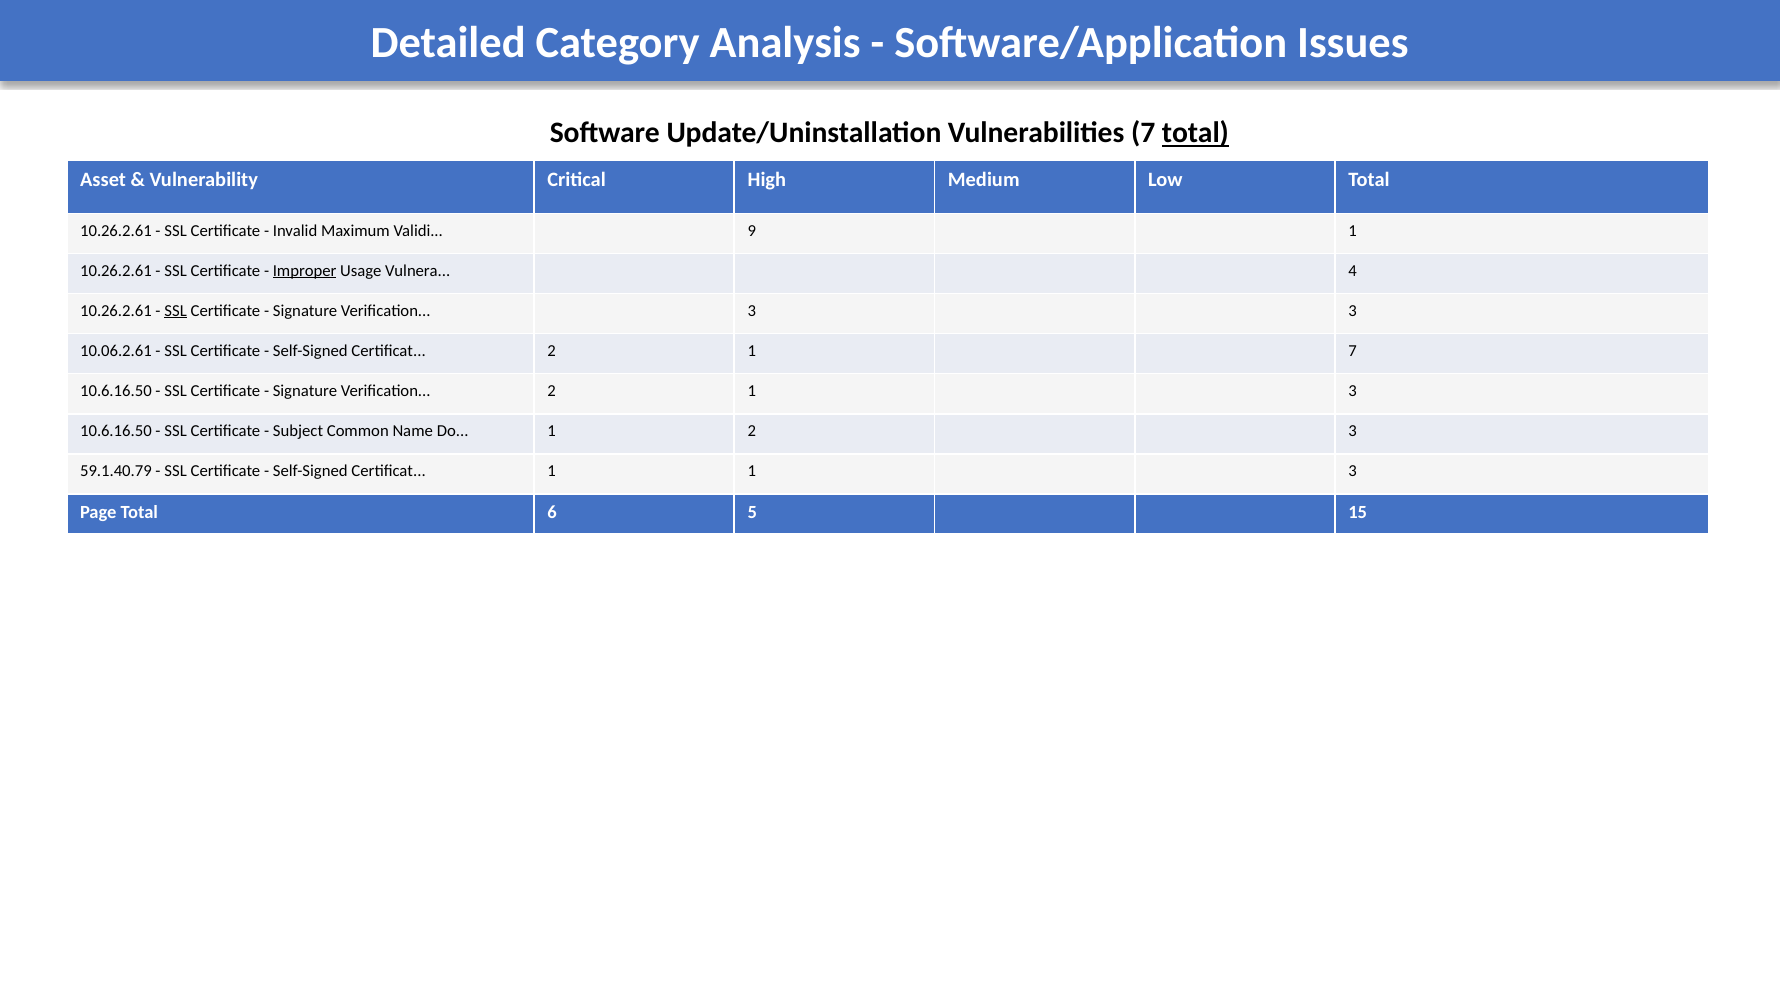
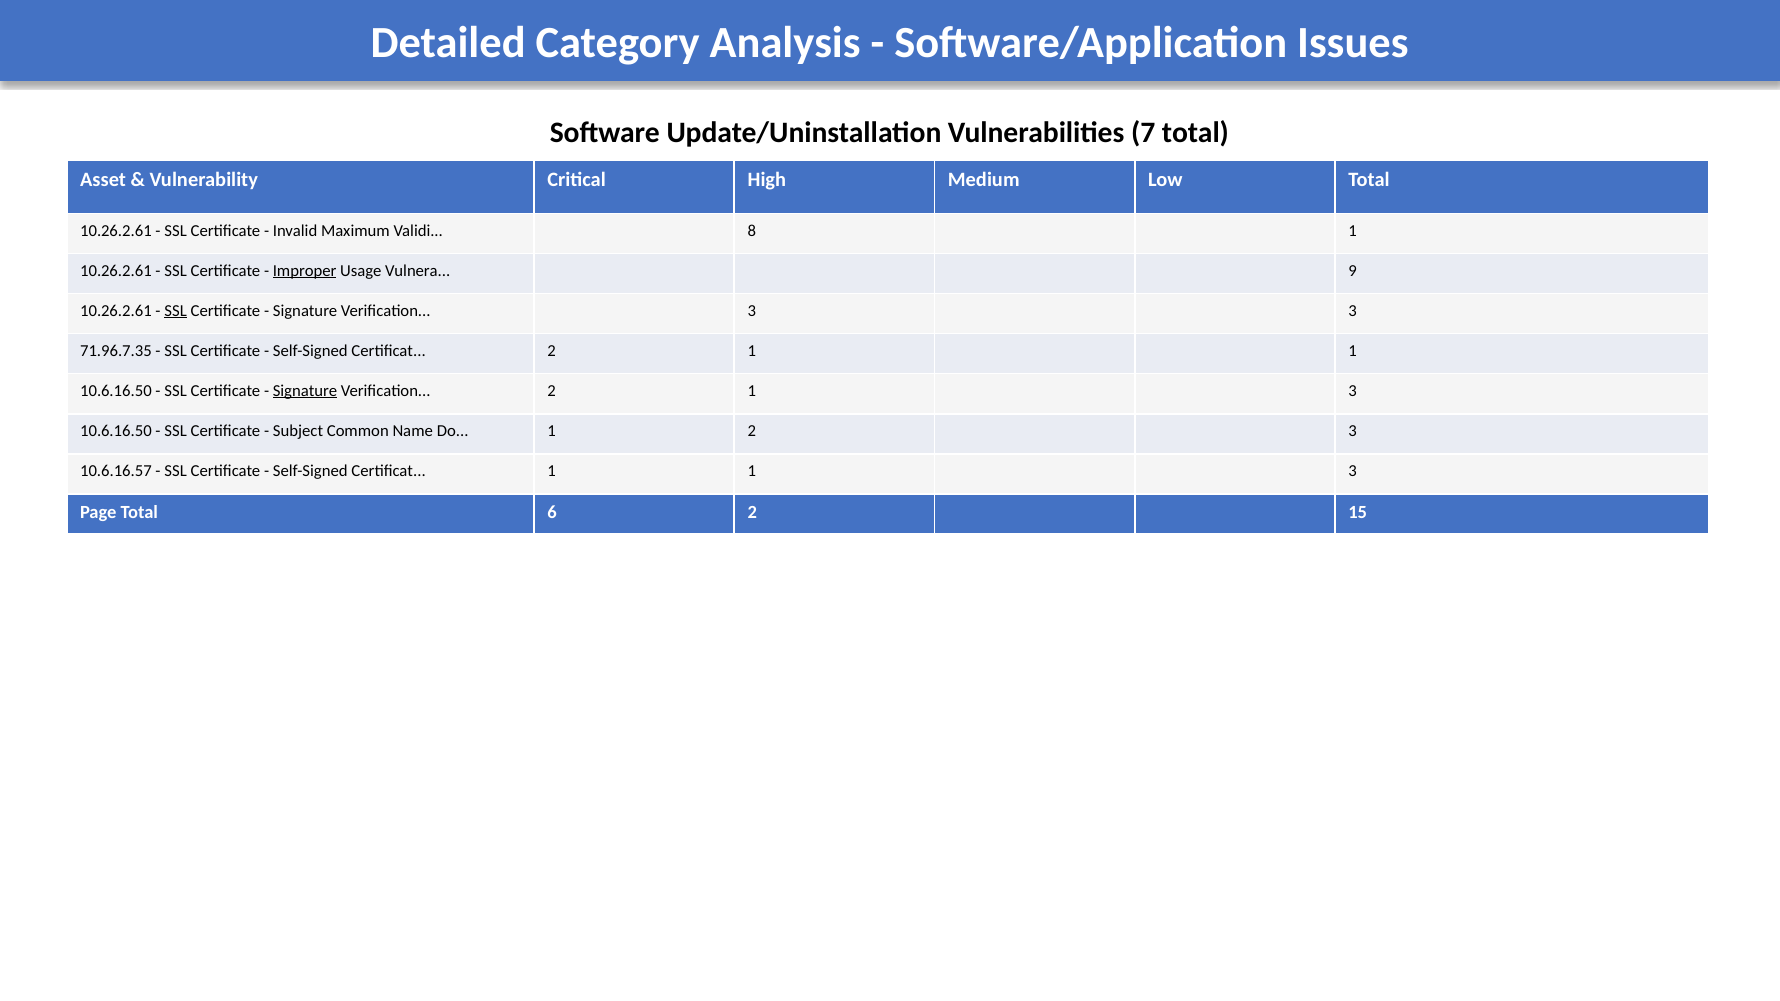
total at (1195, 133) underline: present -> none
9: 9 -> 8
4: 4 -> 9
10.06.2.61: 10.06.2.61 -> 71.96.7.35
2 1 7: 7 -> 1
Signature at (305, 391) underline: none -> present
59.1.40.79: 59.1.40.79 -> 10.6.16.57
6 5: 5 -> 2
